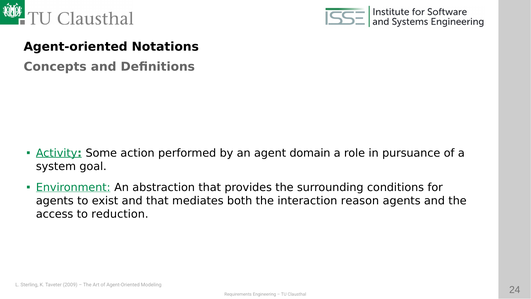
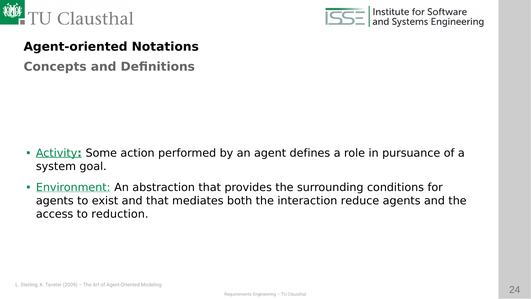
domain: domain -> defines
reason: reason -> reduce
